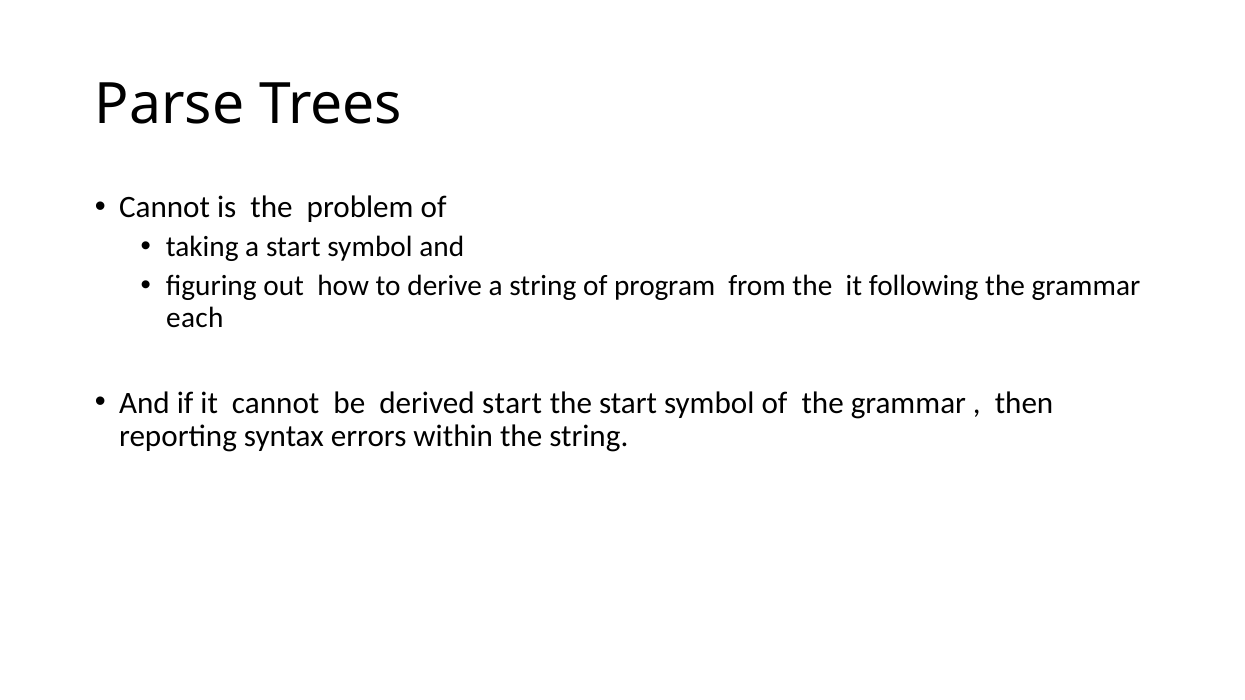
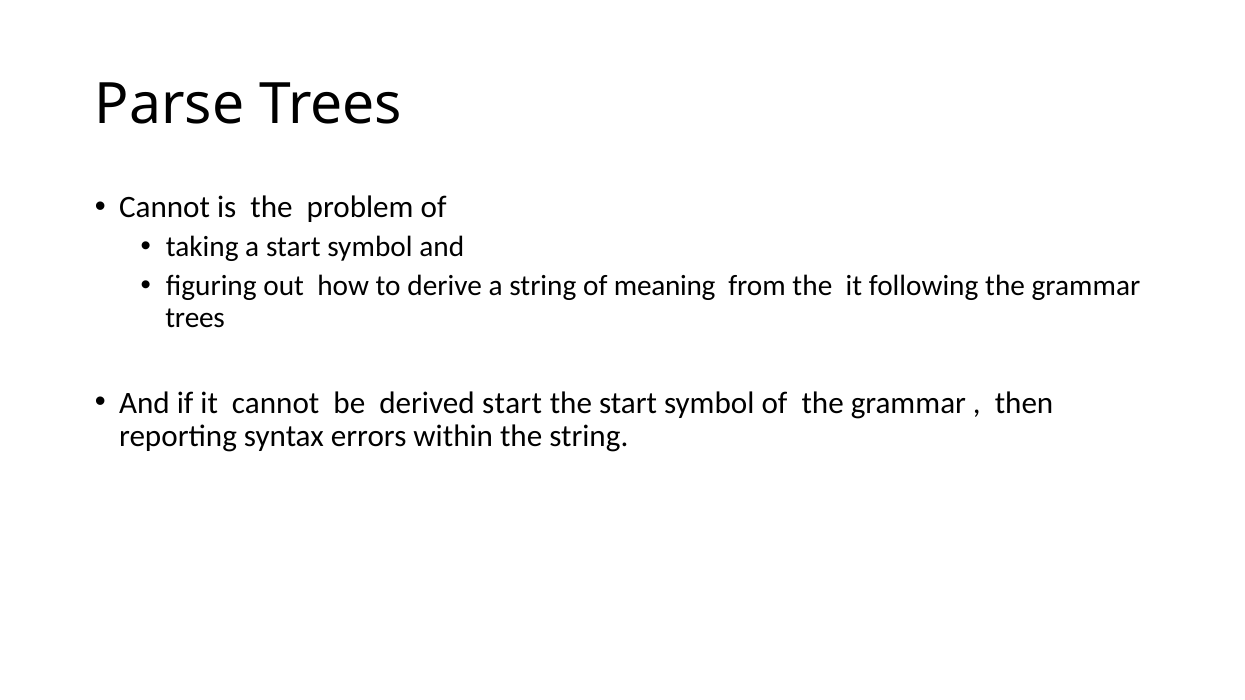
program: program -> meaning
each at (195, 318): each -> trees
